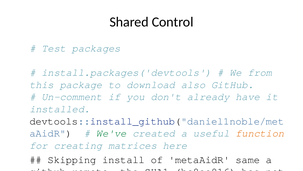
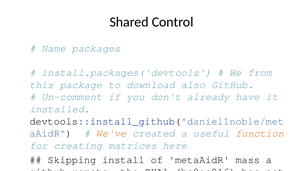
Test: Test -> Name
We've colour: green -> orange
same: same -> mass
